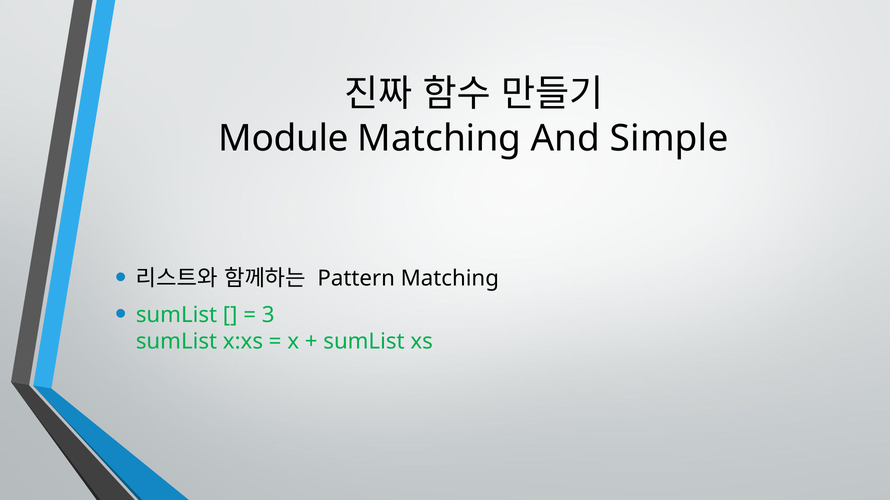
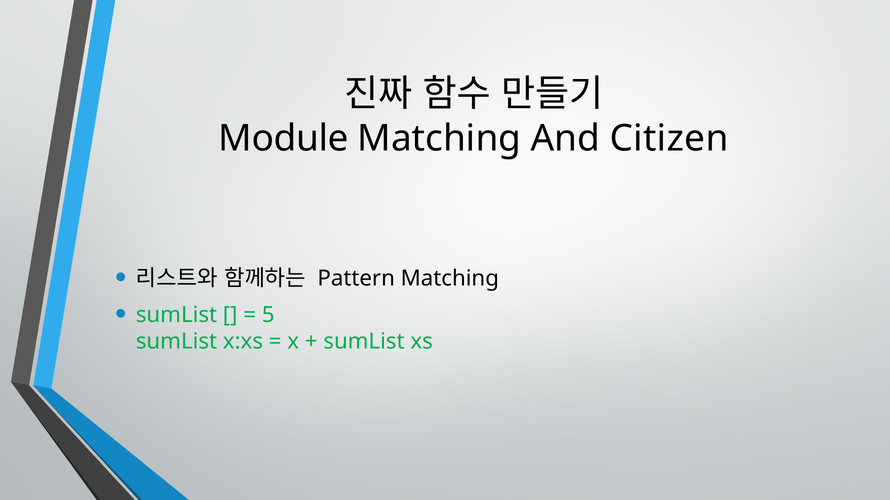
Simple: Simple -> Citizen
3: 3 -> 5
